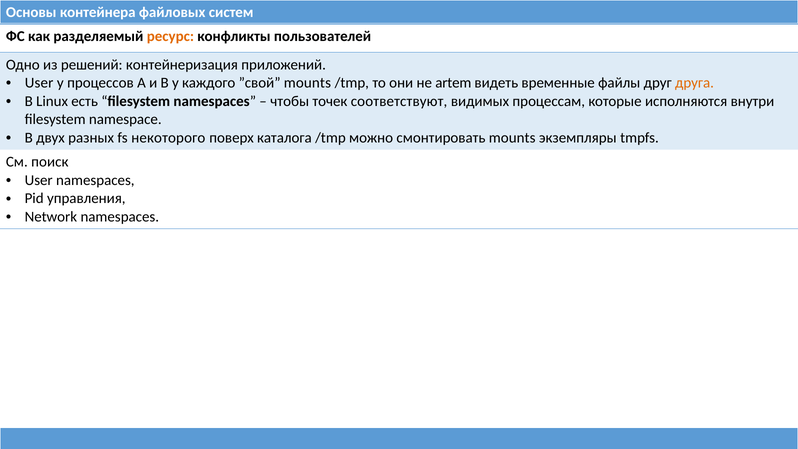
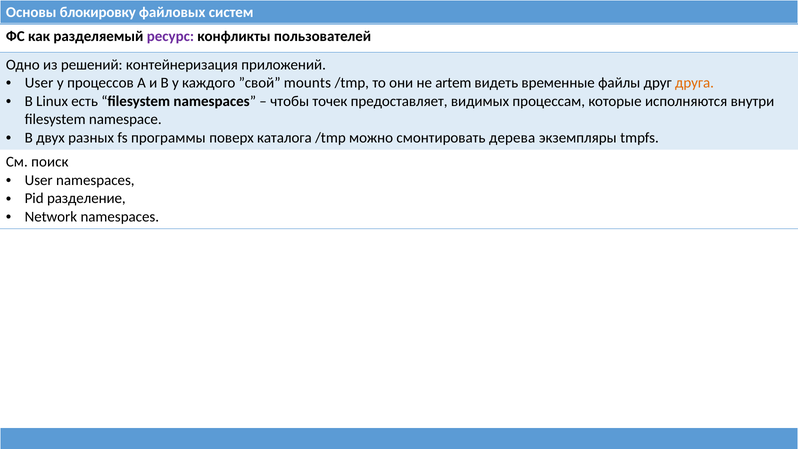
контейнера: контейнера -> блокировку
ресурс colour: orange -> purple
соответствуют: соответствуют -> предоставляет
некоторого: некоторого -> программы
смонтировать mounts: mounts -> дерева
управления: управления -> разделение
